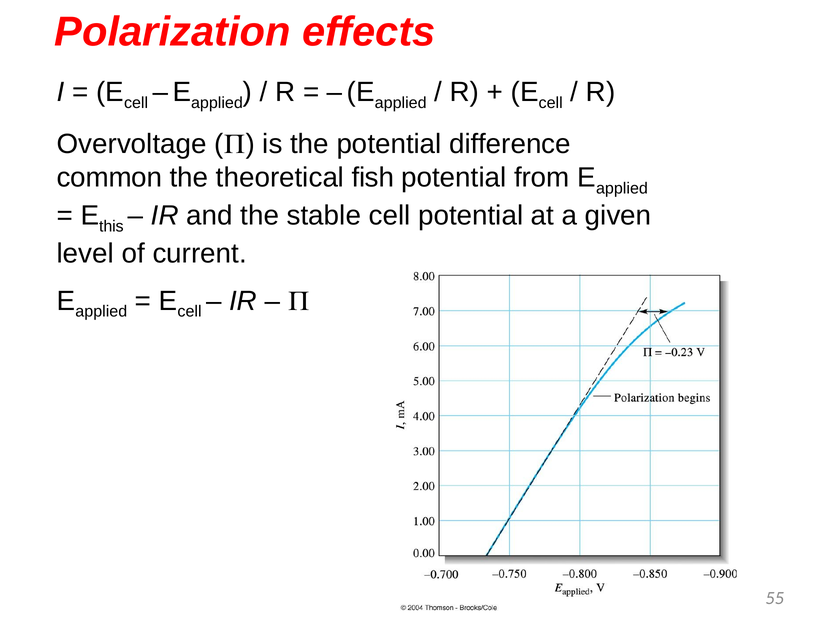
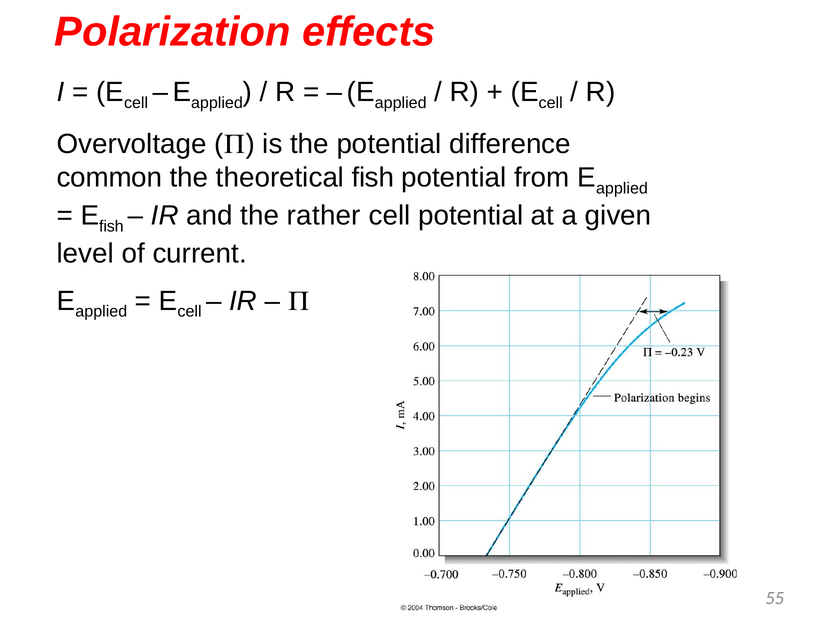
this at (111, 226): this -> fish
stable: stable -> rather
